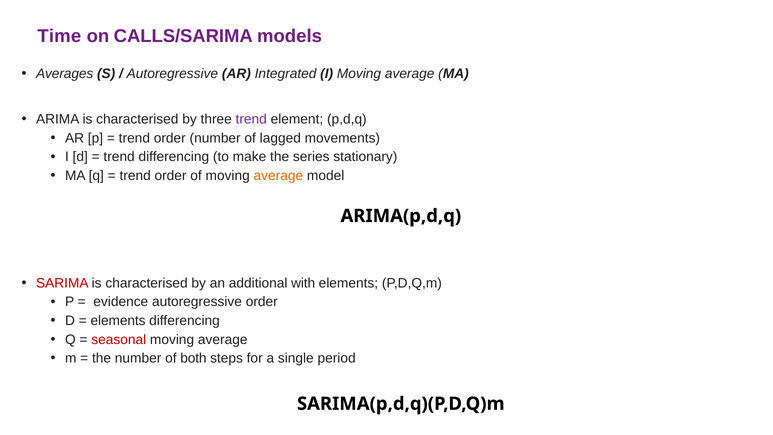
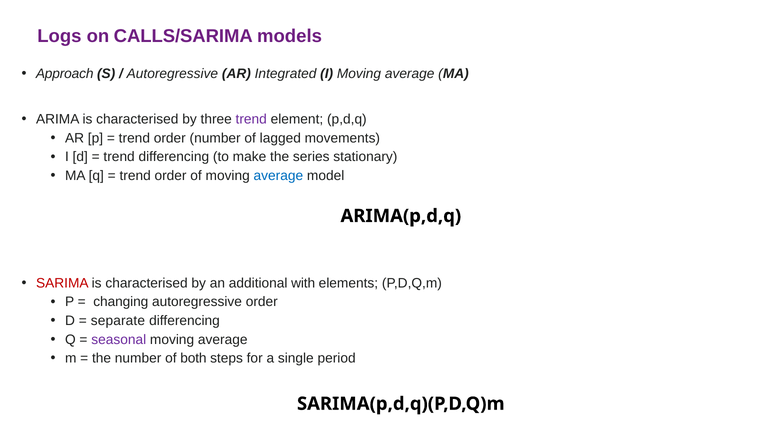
Time: Time -> Logs
Averages: Averages -> Approach
average at (278, 176) colour: orange -> blue
evidence: evidence -> changing
elements at (118, 321): elements -> separate
seasonal colour: red -> purple
